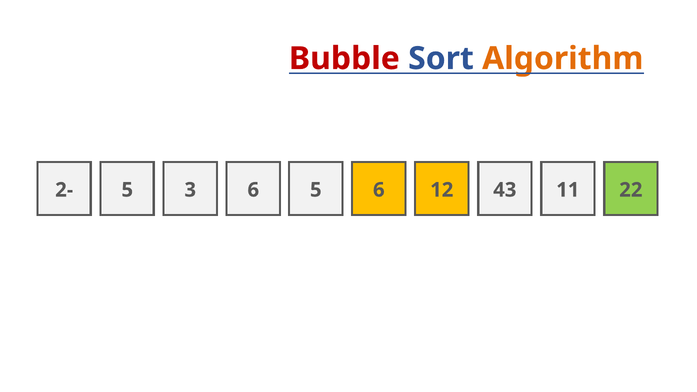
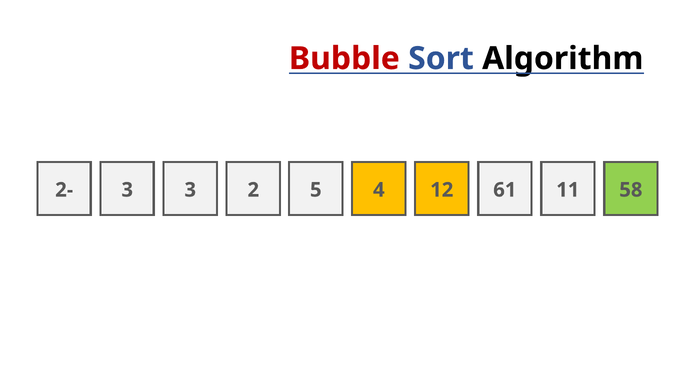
Algorithm colour: orange -> black
5 at (127, 190): 5 -> 3
3 6: 6 -> 2
5 6: 6 -> 4
43: 43 -> 61
22: 22 -> 58
